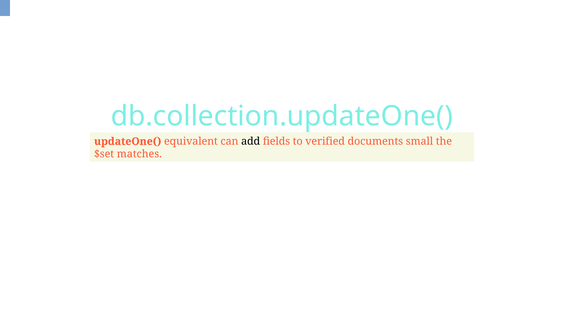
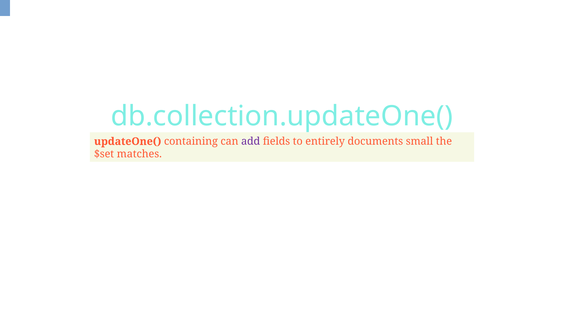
equivalent: equivalent -> containing
add colour: black -> purple
verified: verified -> entirely
